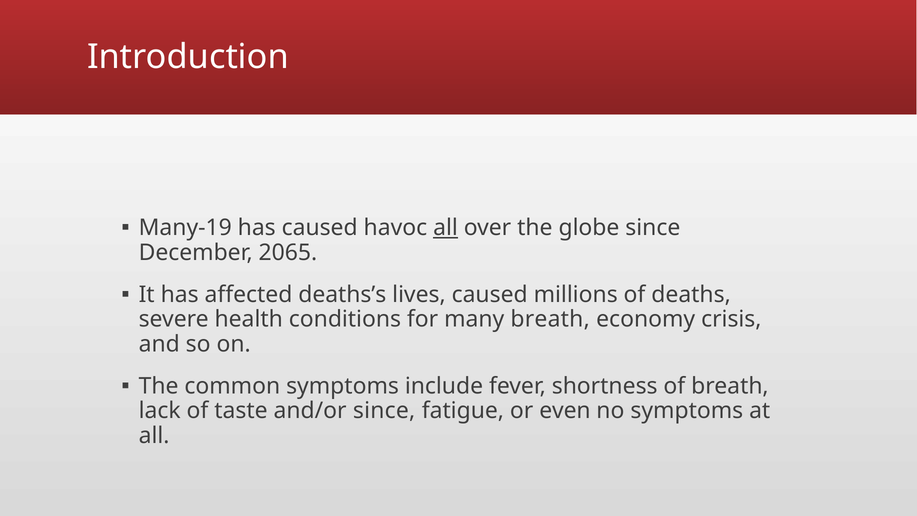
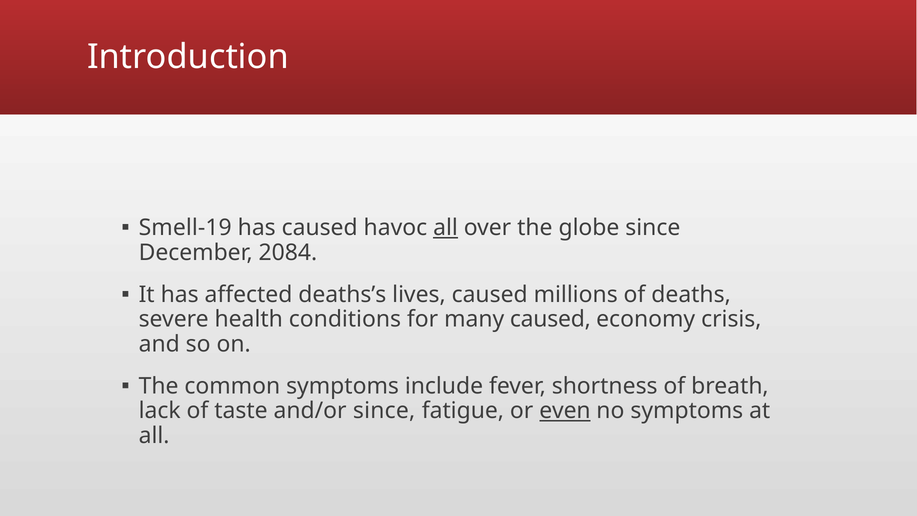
Many-19: Many-19 -> Smell-19
2065: 2065 -> 2084
many breath: breath -> caused
even underline: none -> present
